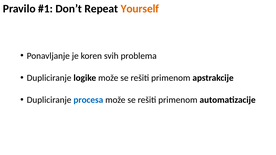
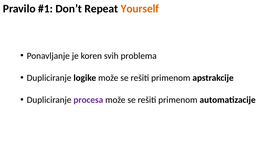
procesa colour: blue -> purple
